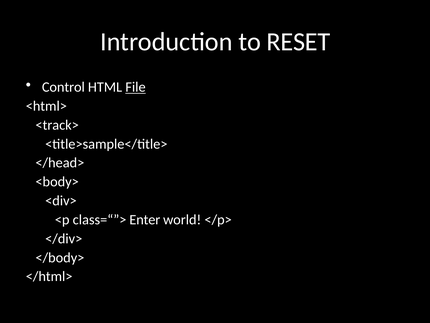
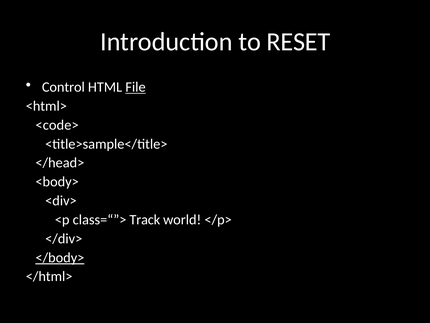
<track>: <track> -> <code>
Enter: Enter -> Track
</body> underline: none -> present
